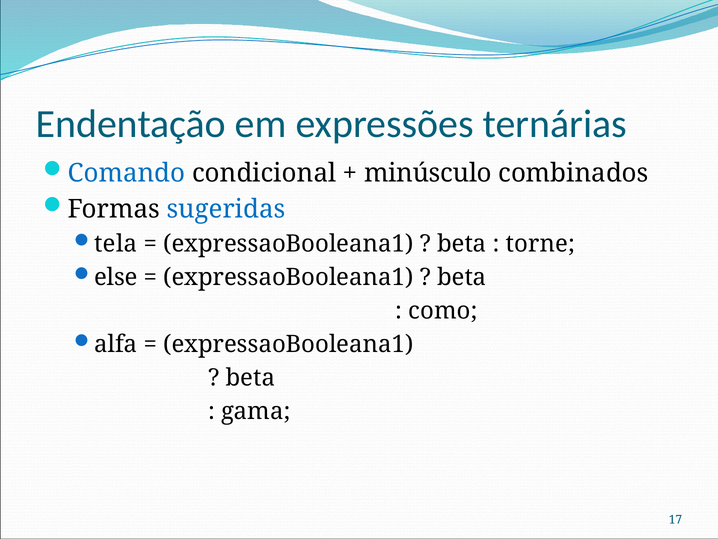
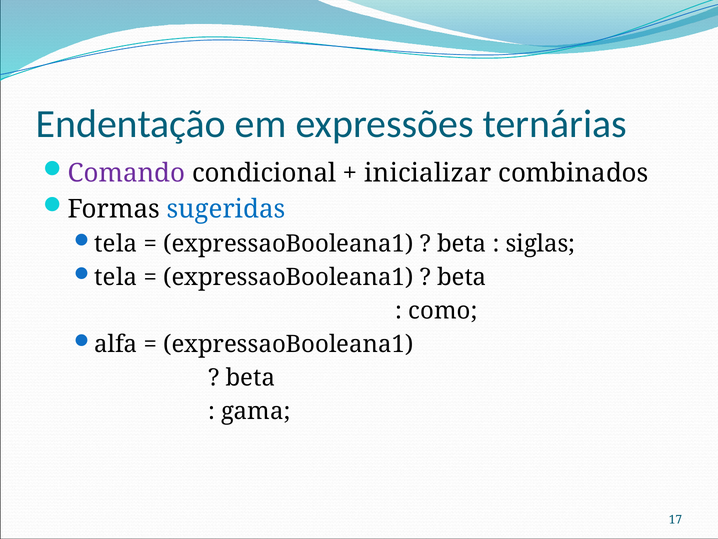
Comando colour: blue -> purple
minúsculo: minúsculo -> inicializar
torne: torne -> siglas
else at (116, 277): else -> tela
